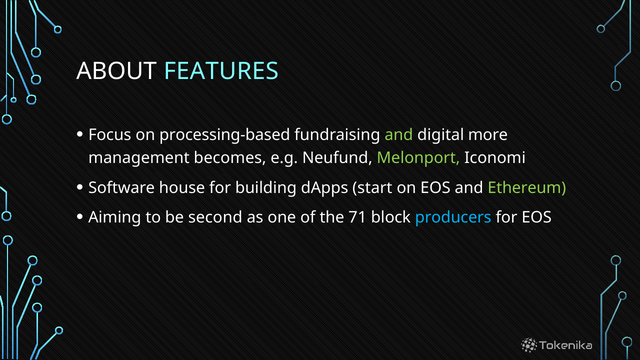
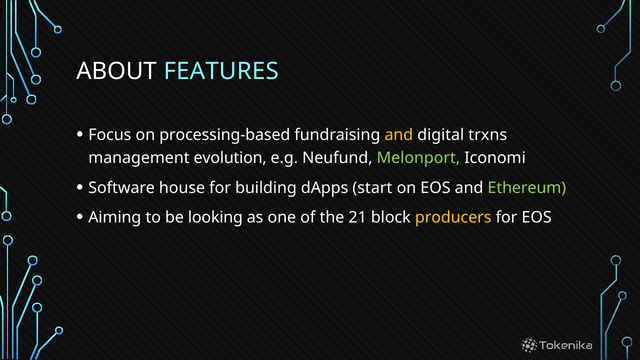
and at (399, 135) colour: light green -> yellow
more: more -> trxns
becomes: becomes -> evolution
second: second -> looking
71: 71 -> 21
producers colour: light blue -> yellow
